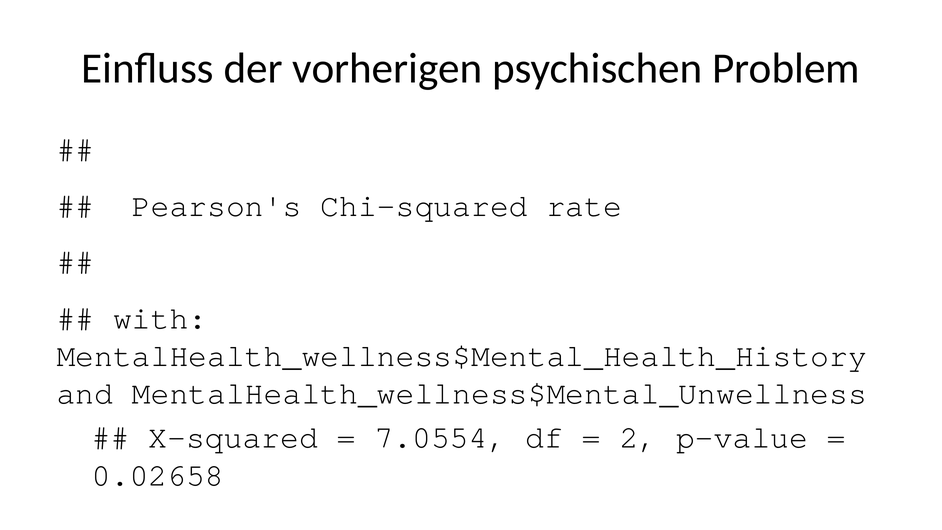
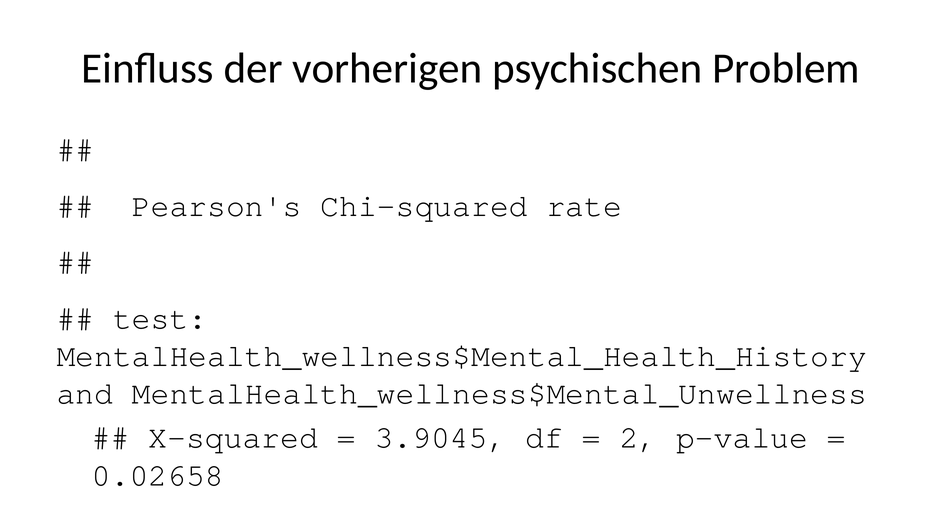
with: with -> test
7.0554: 7.0554 -> 3.9045
